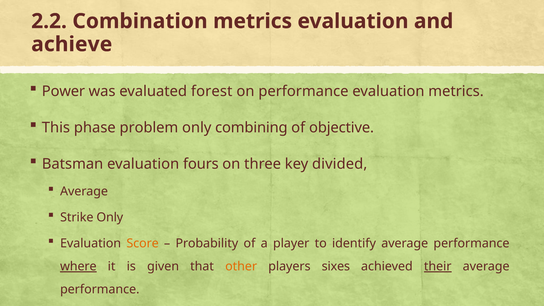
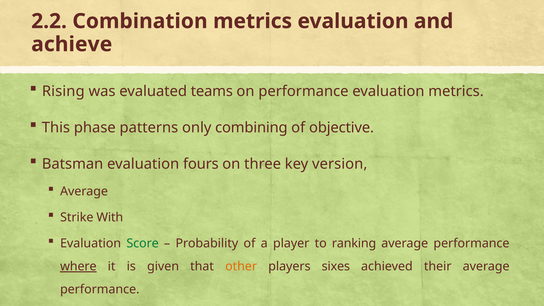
Power: Power -> Rising
forest: forest -> teams
problem: problem -> patterns
divided: divided -> version
Strike Only: Only -> With
Score colour: orange -> green
identify: identify -> ranking
their underline: present -> none
